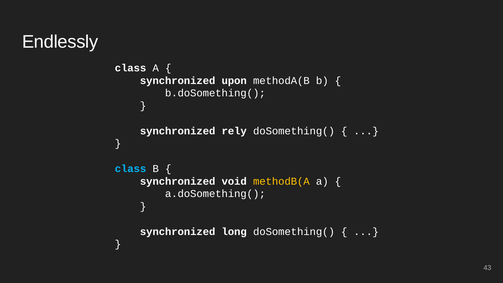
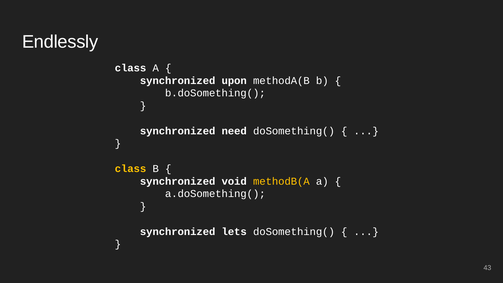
rely: rely -> need
class at (131, 169) colour: light blue -> yellow
long: long -> lets
